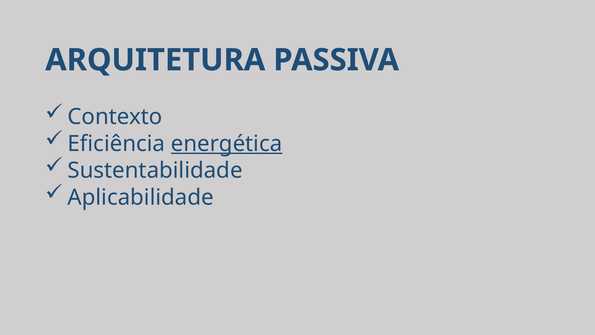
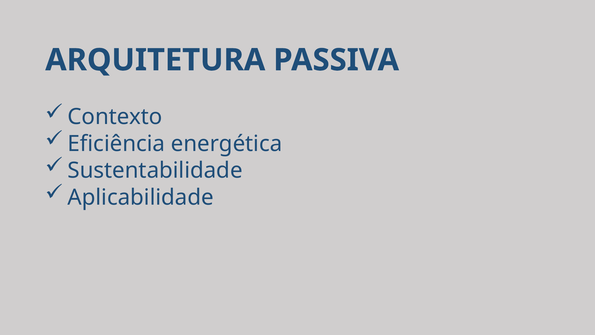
energética underline: present -> none
